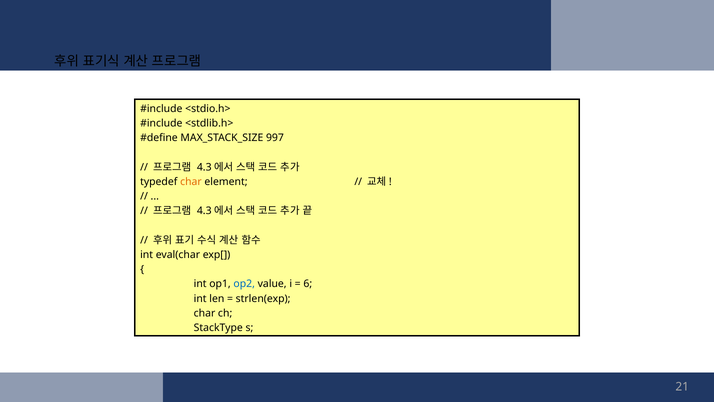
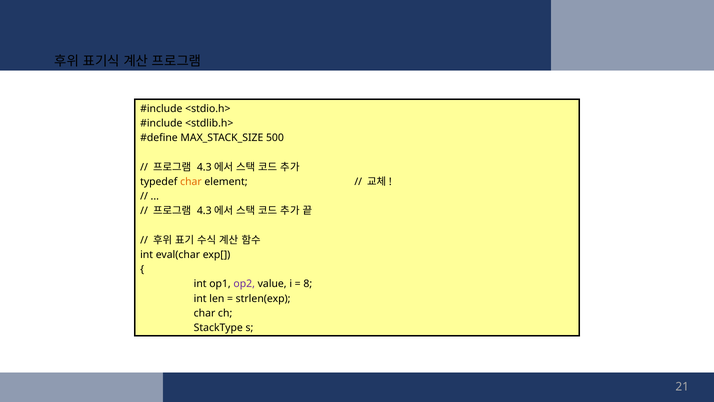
997: 997 -> 500
op2 colour: blue -> purple
6: 6 -> 8
